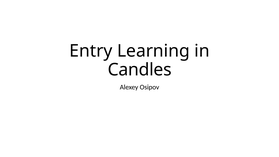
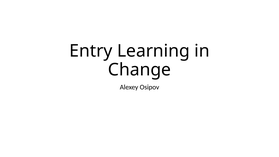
Candles: Candles -> Change
